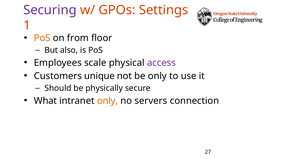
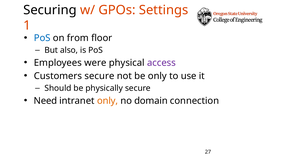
Securing colour: purple -> black
PoS at (42, 38) colour: orange -> blue
scale: scale -> were
Customers unique: unique -> secure
What: What -> Need
servers: servers -> domain
